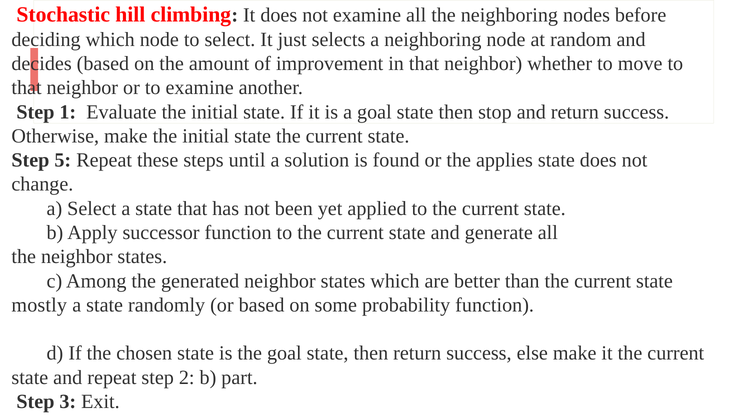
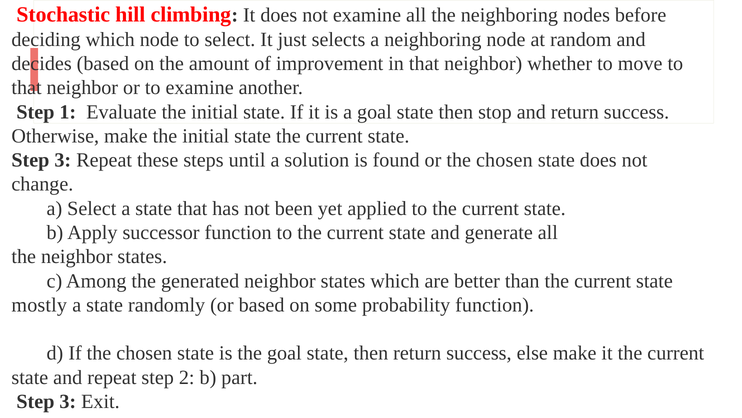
5 at (63, 160): 5 -> 3
or the applies: applies -> chosen
